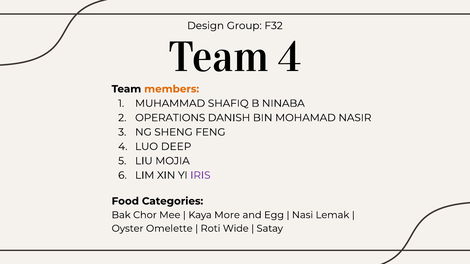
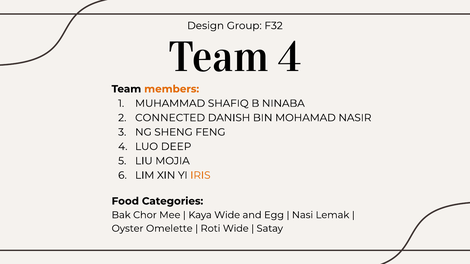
OPERATIONS: OPERATIONS -> CONNECTED
IRIS colour: purple -> orange
Kaya More: More -> Wide
